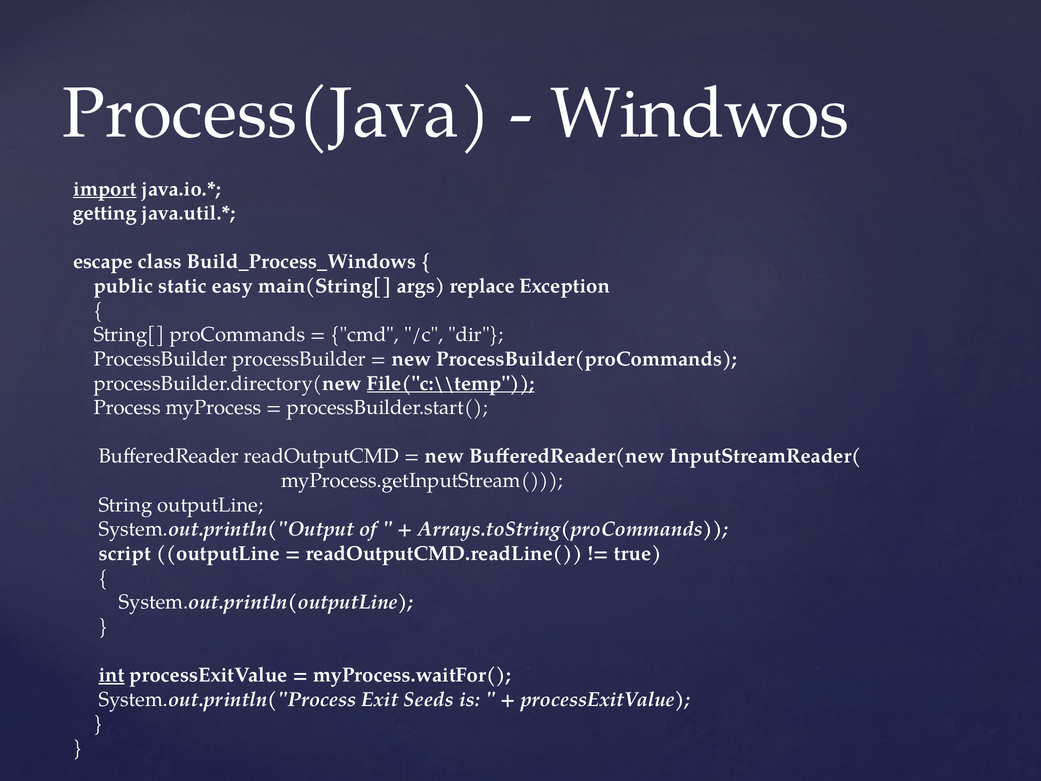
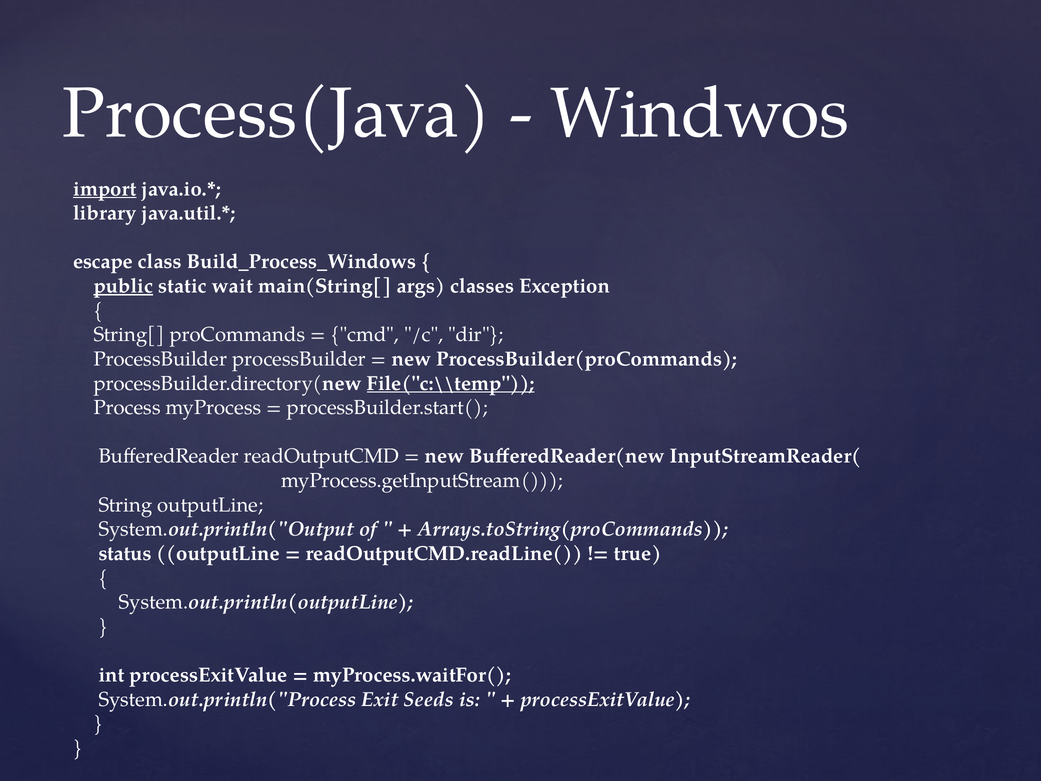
getting: getting -> library
public underline: none -> present
easy: easy -> wait
replace: replace -> classes
script: script -> status
int underline: present -> none
